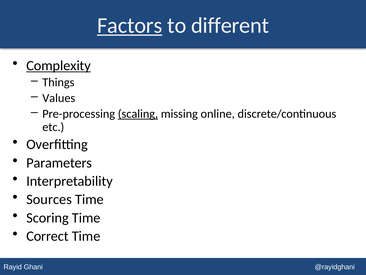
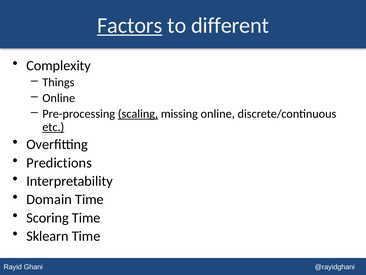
Complexity underline: present -> none
Values at (59, 98): Values -> Online
etc underline: none -> present
Parameters: Parameters -> Predictions
Sources: Sources -> Domain
Correct: Correct -> Sklearn
